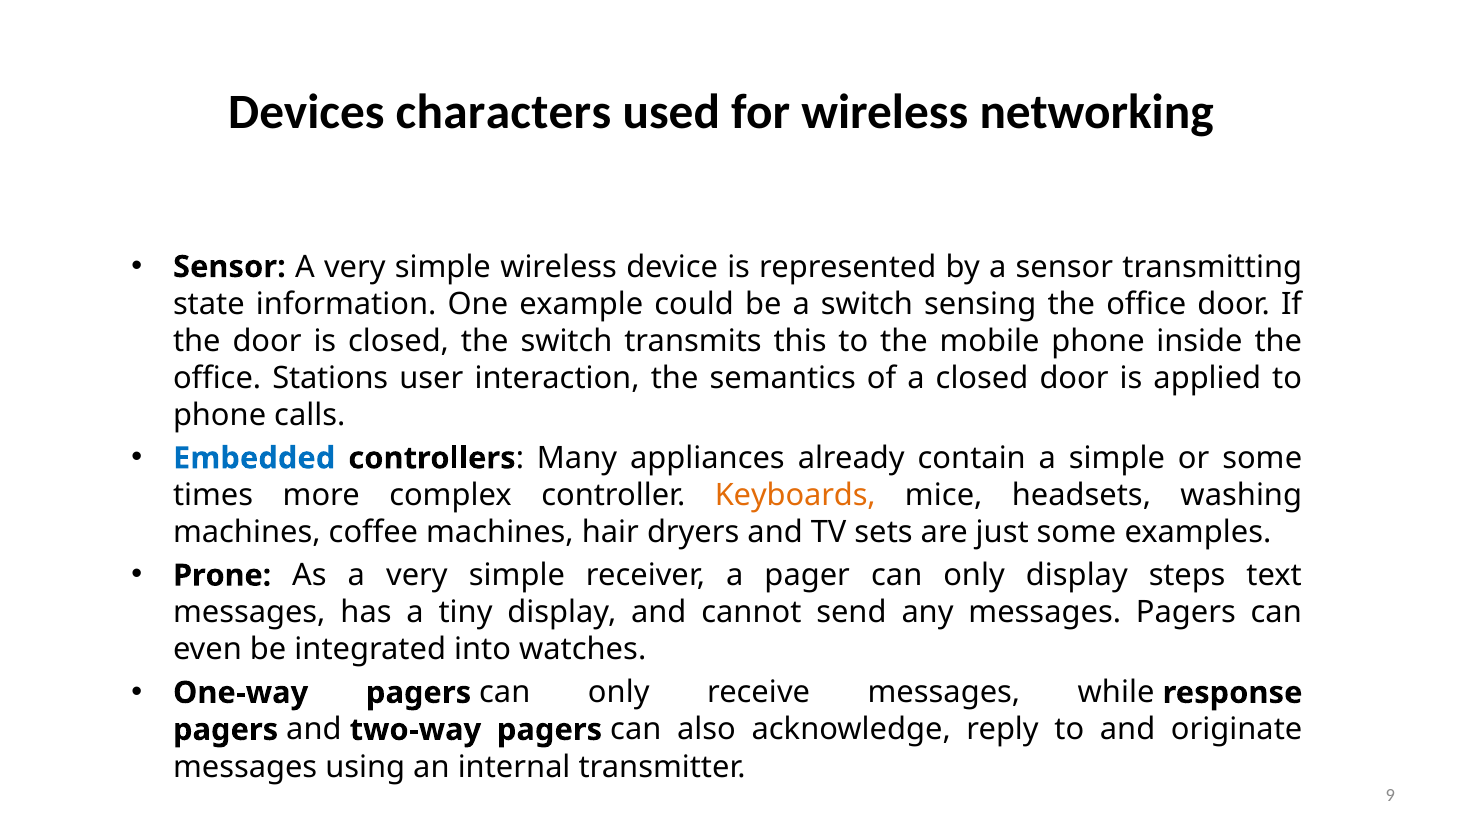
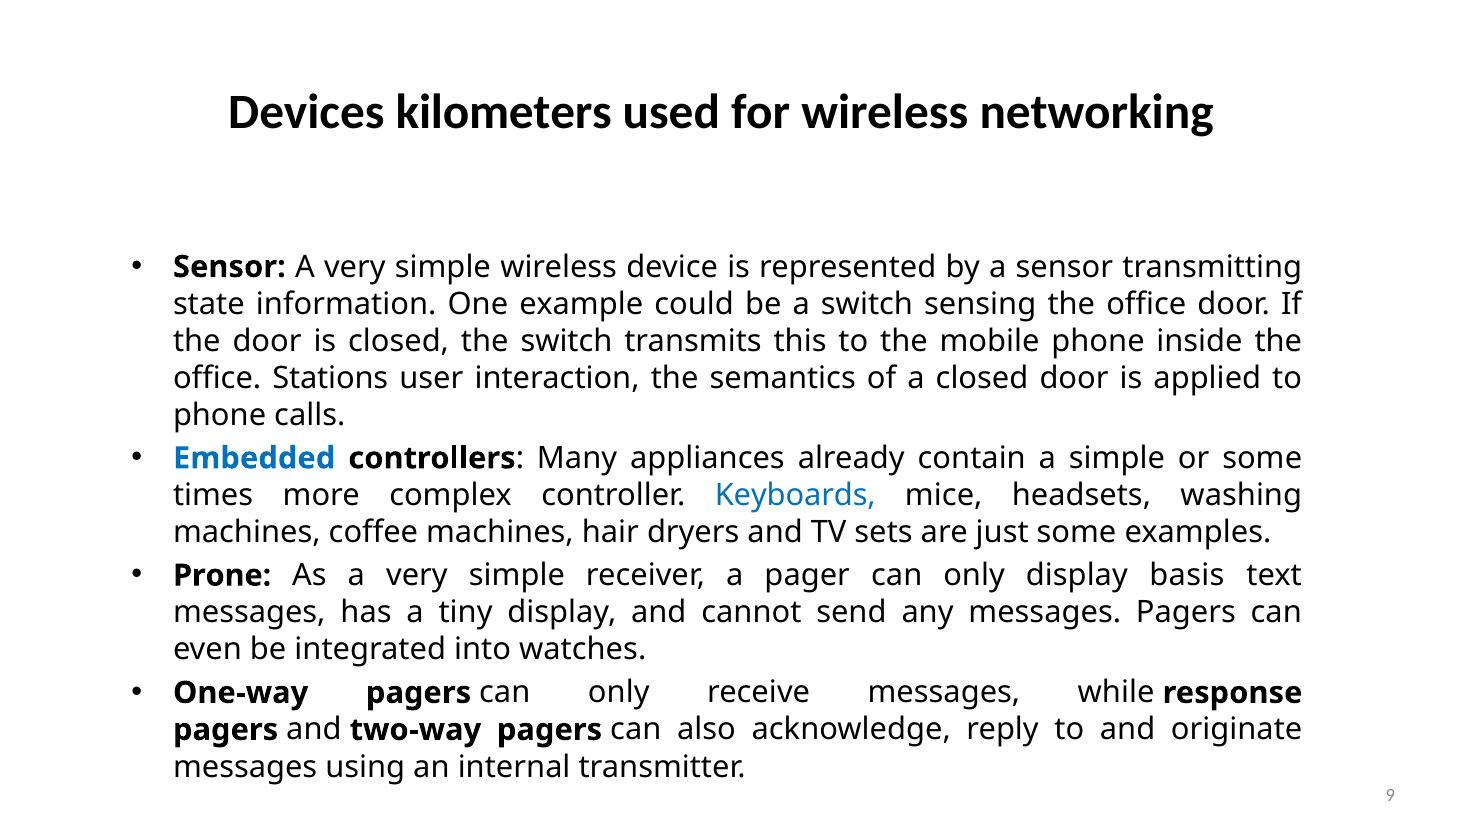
characters: characters -> kilometers
Keyboards colour: orange -> blue
steps: steps -> basis
